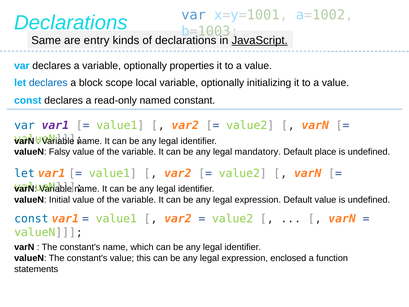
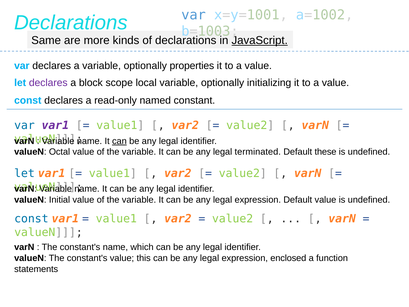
entry: entry -> more
declares at (48, 83) colour: blue -> purple
can at (119, 141) underline: none -> present
Falsy: Falsy -> Octal
mandatory: mandatory -> terminated
place: place -> these
